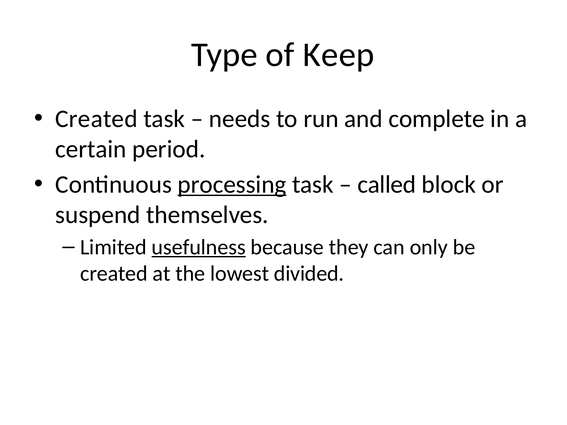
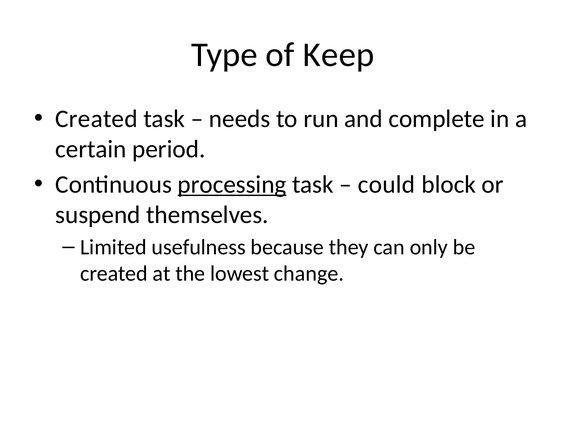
called: called -> could
usefulness underline: present -> none
divided: divided -> change
